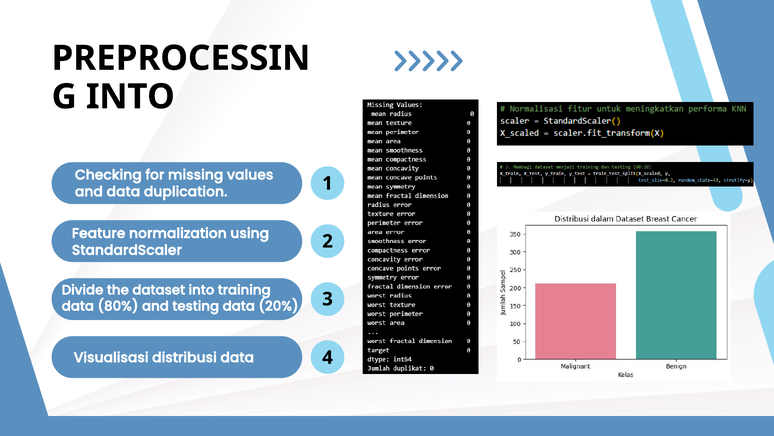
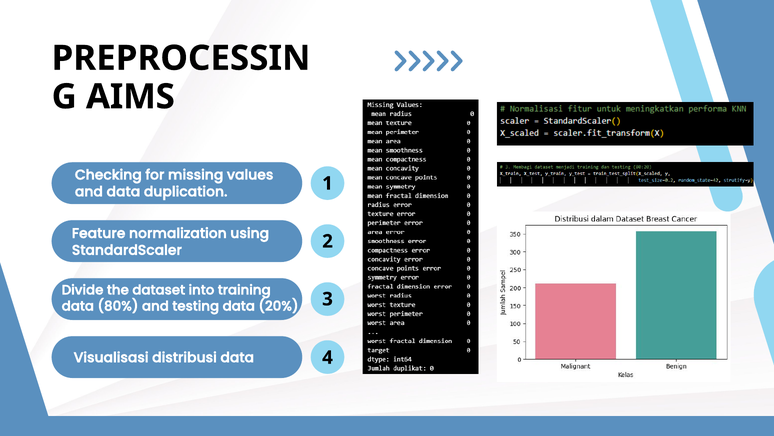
INTO at (130, 97): INTO -> AIMS
